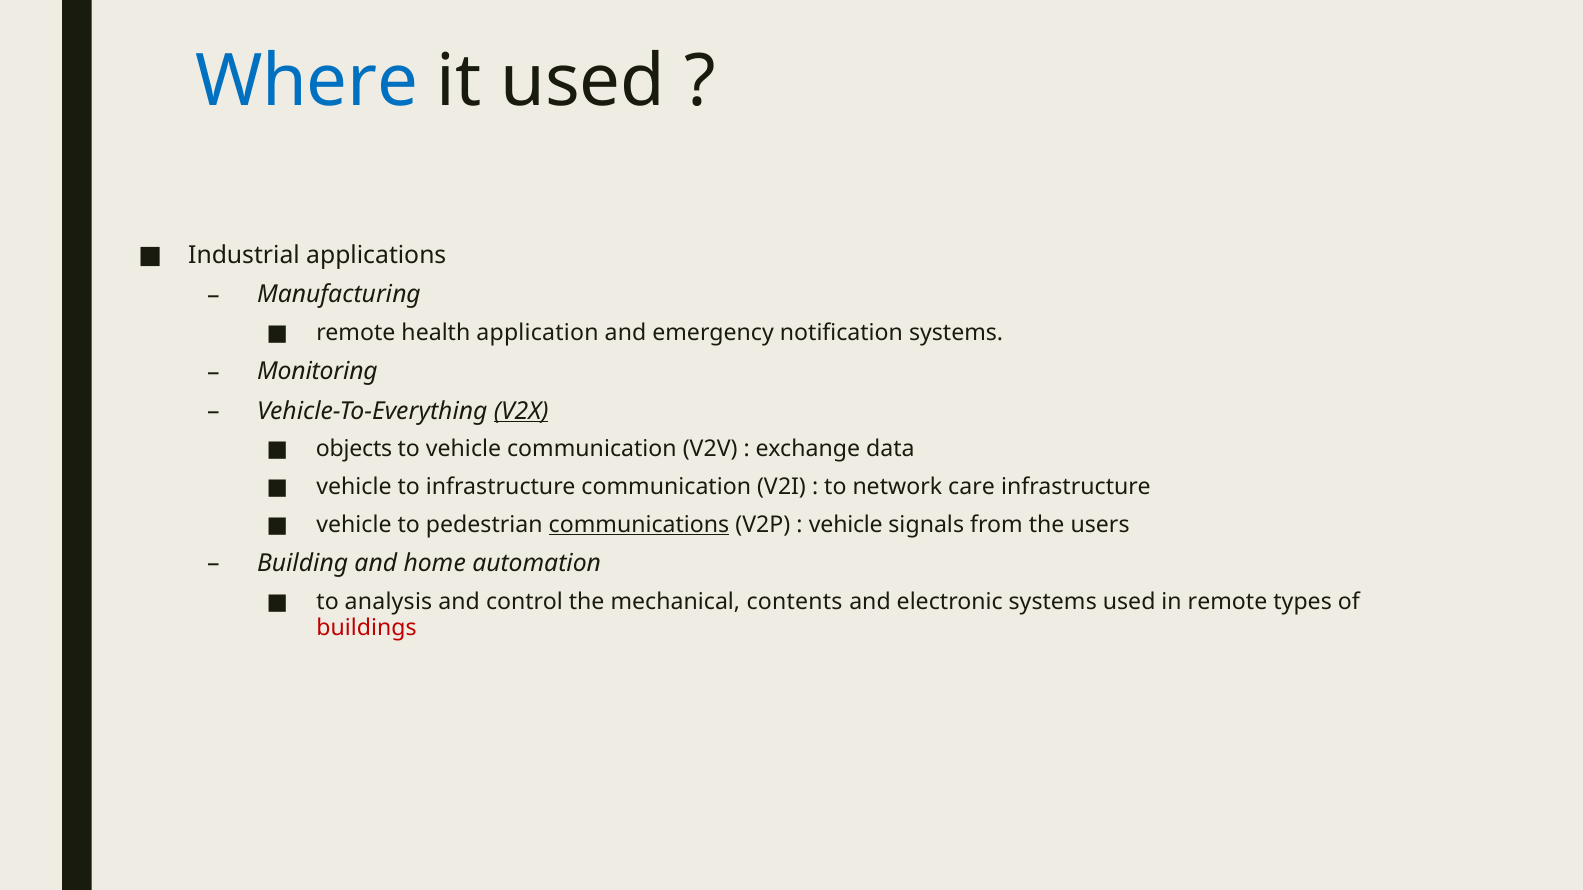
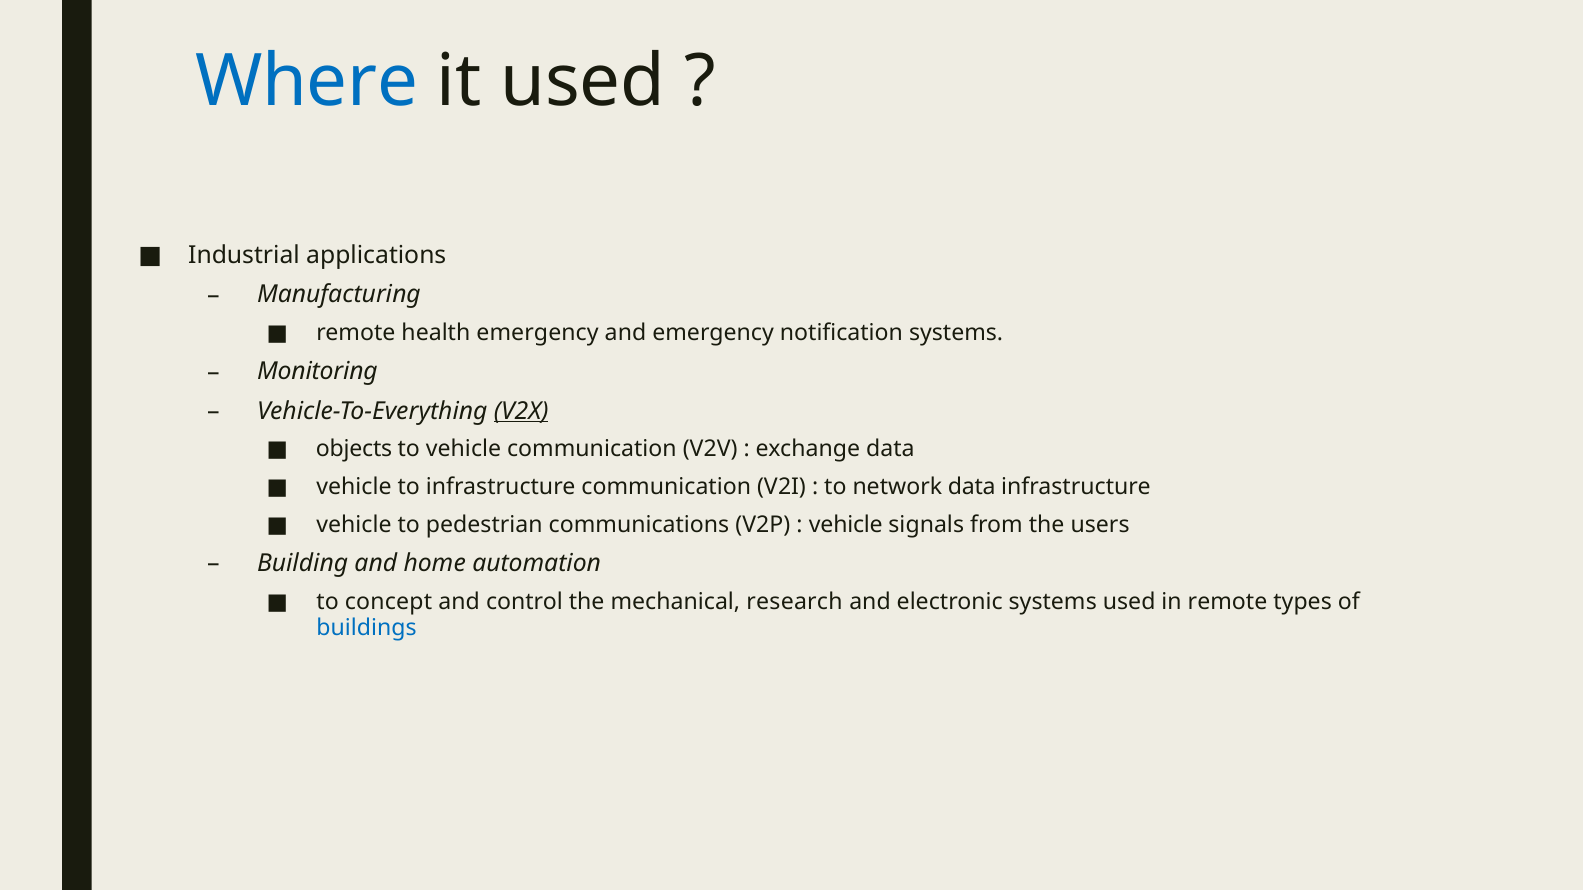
health application: application -> emergency
network care: care -> data
communications underline: present -> none
analysis: analysis -> concept
contents: contents -> research
buildings colour: red -> blue
